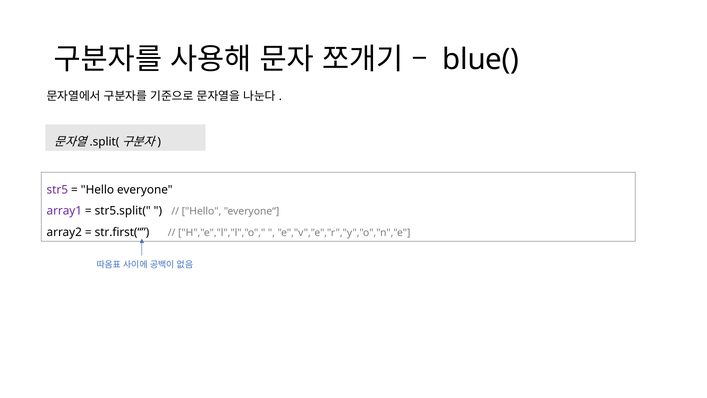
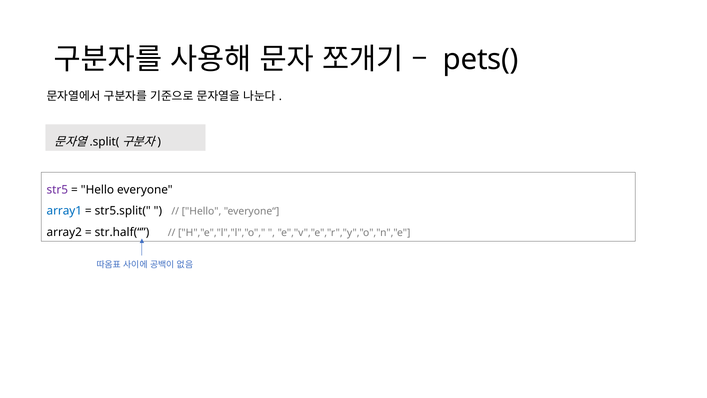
blue(: blue( -> pets(
array1 colour: purple -> blue
str.first(“: str.first(“ -> str.half(“
